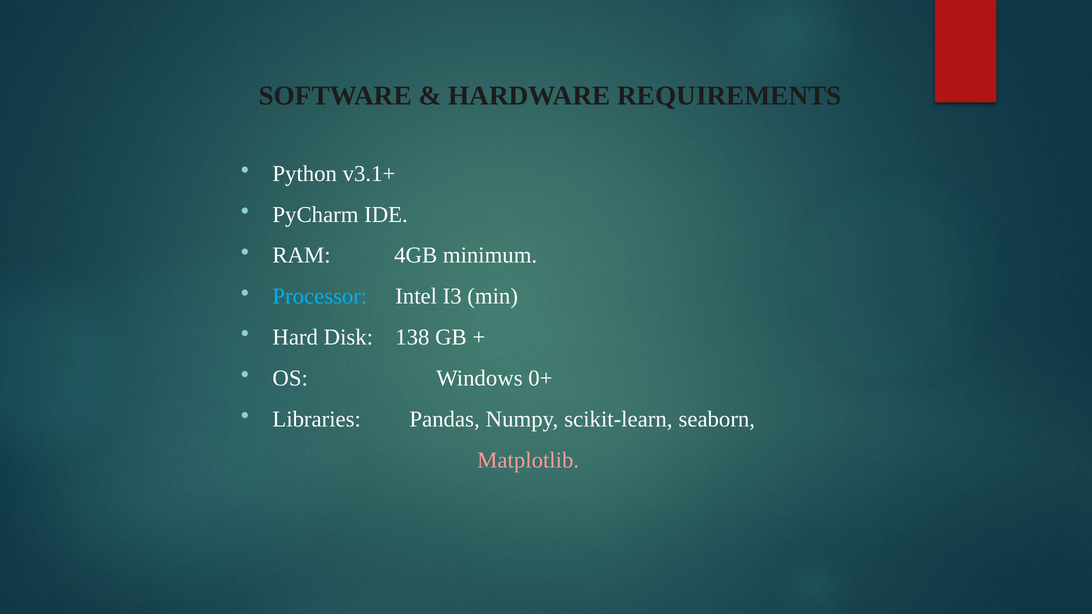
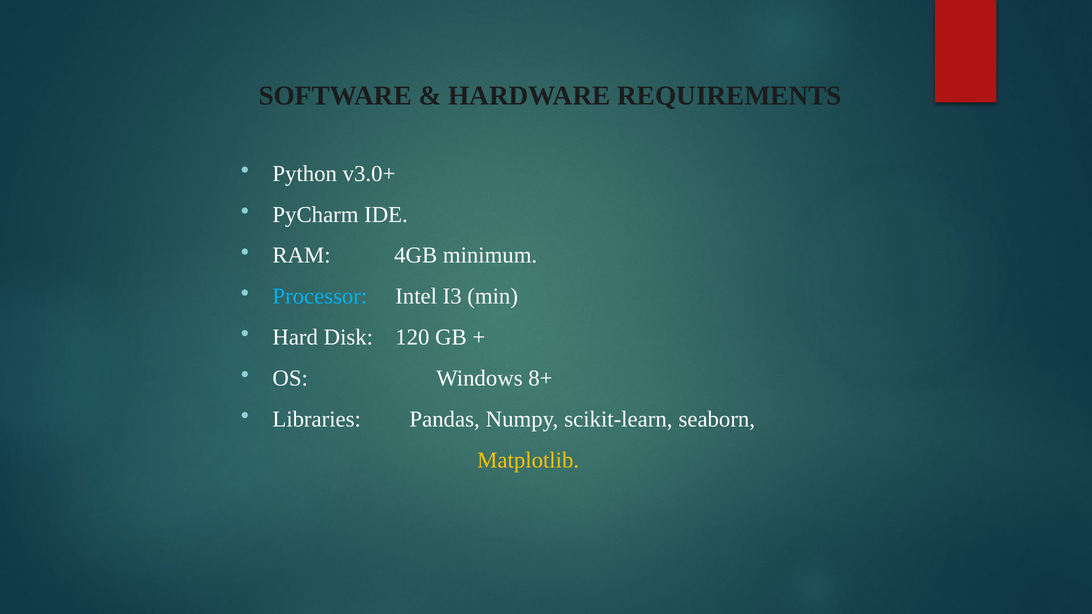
v3.1+: v3.1+ -> v3.0+
138: 138 -> 120
0+: 0+ -> 8+
Matplotlib colour: pink -> yellow
